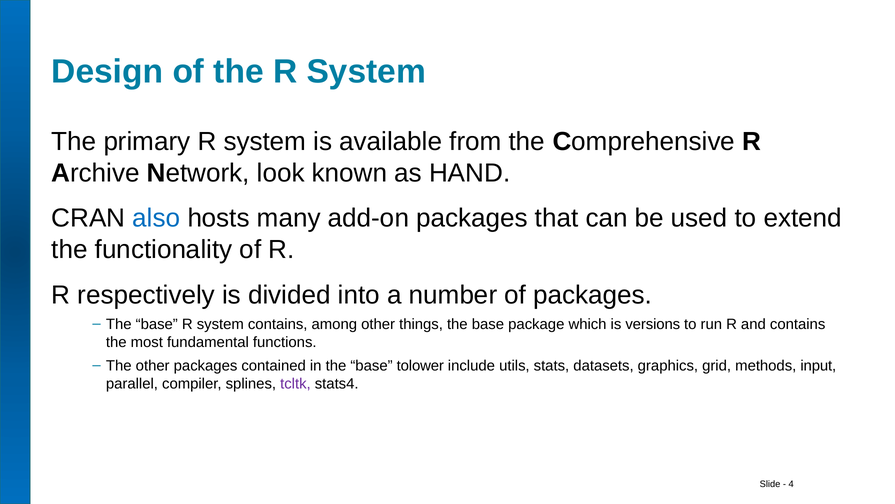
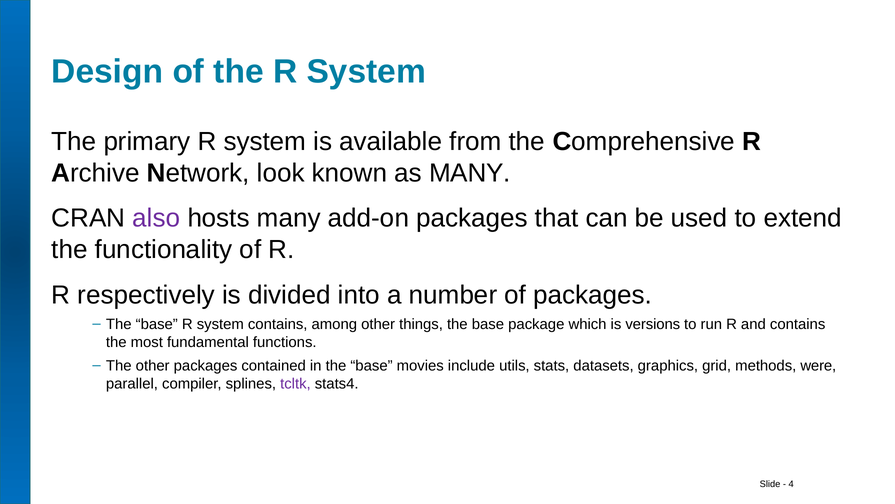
as HAND: HAND -> MANY
also colour: blue -> purple
tolower: tolower -> movies
input: input -> were
